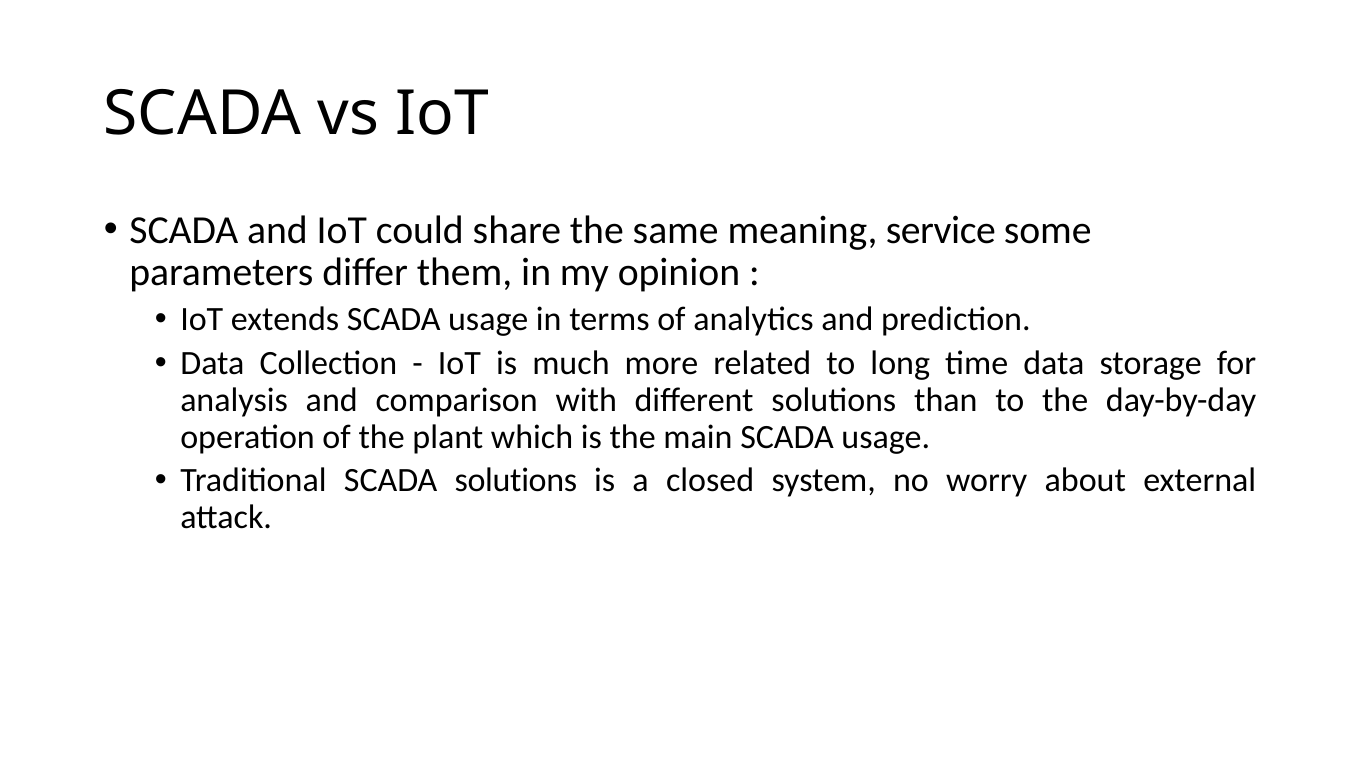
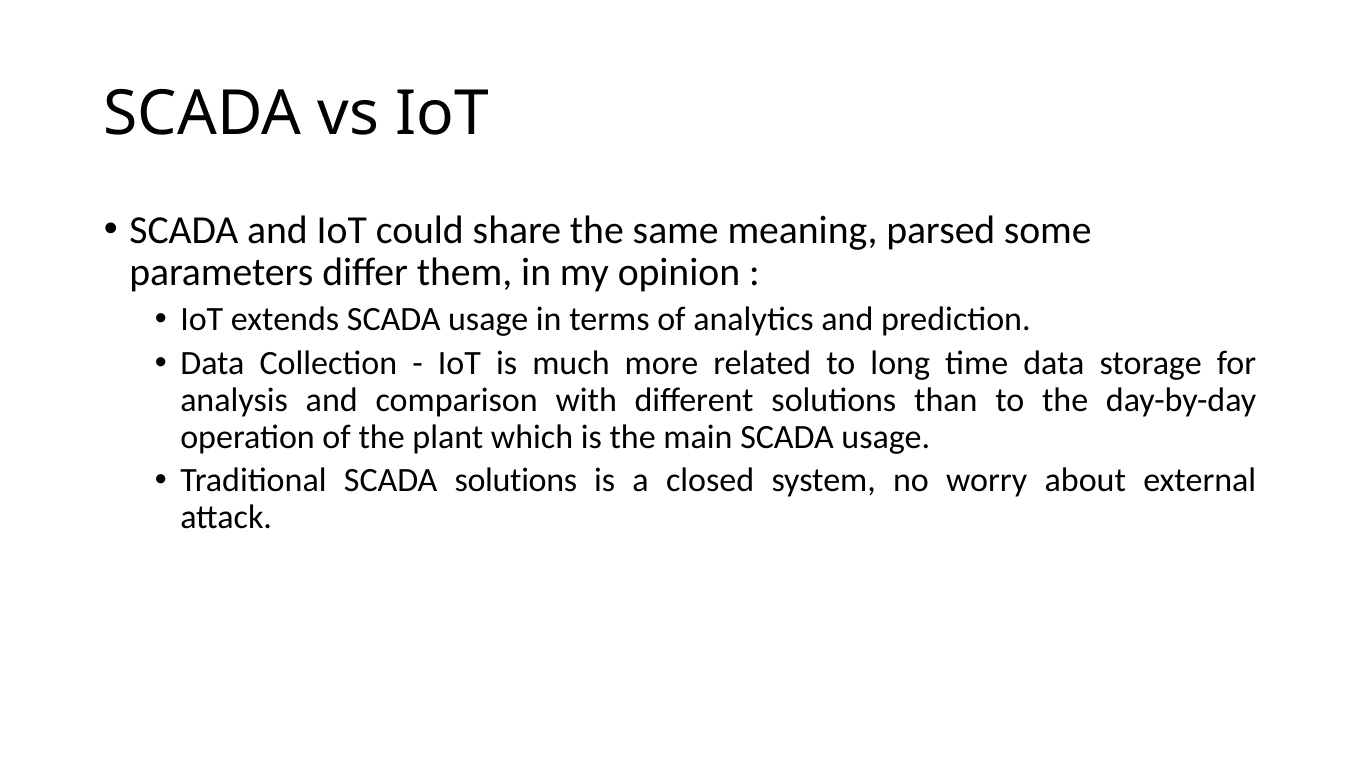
service: service -> parsed
